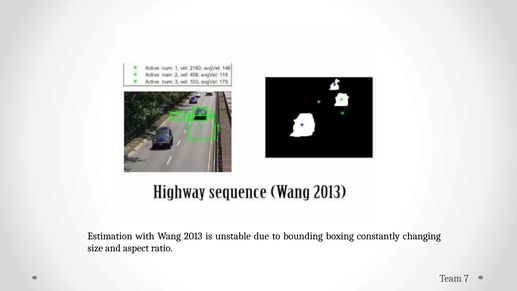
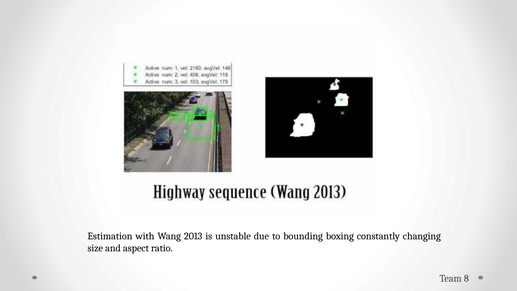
7: 7 -> 8
